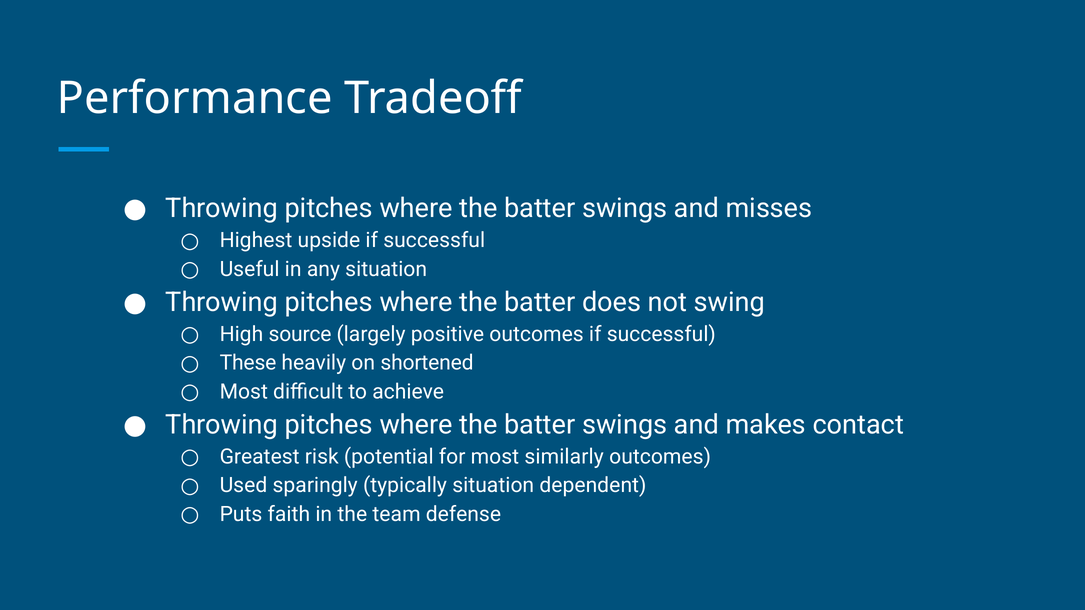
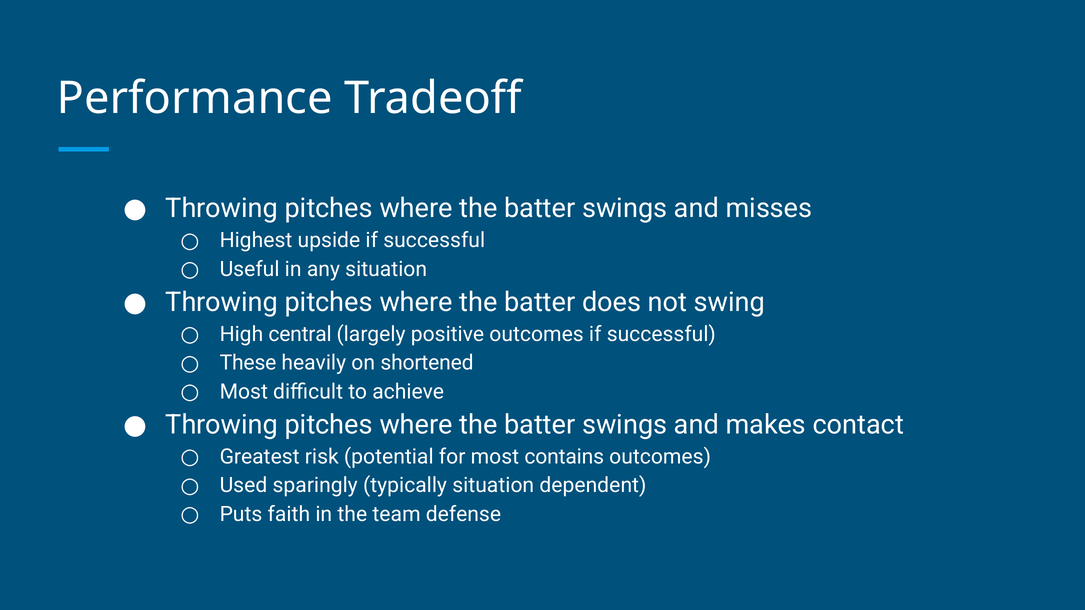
source: source -> central
similarly: similarly -> contains
